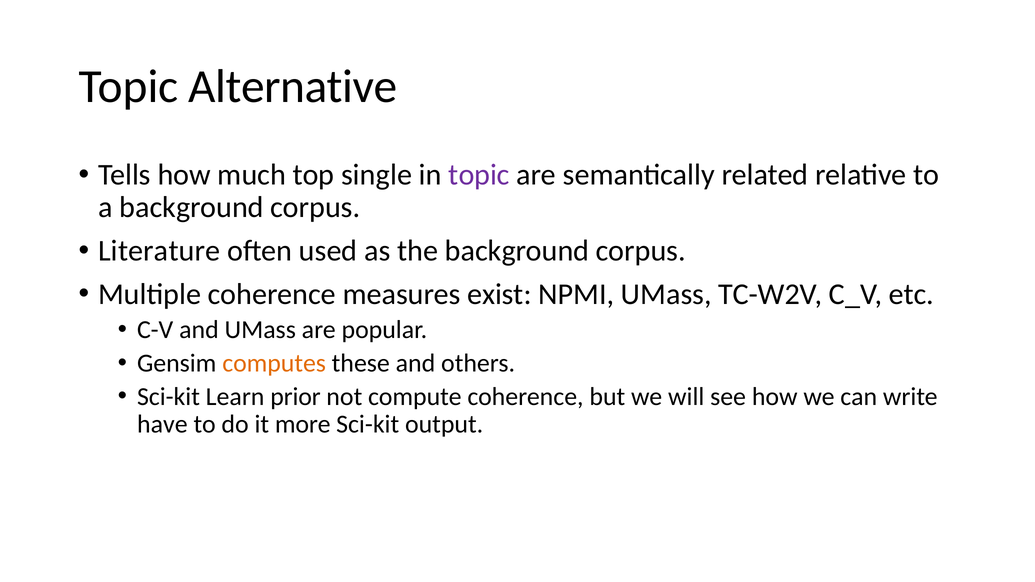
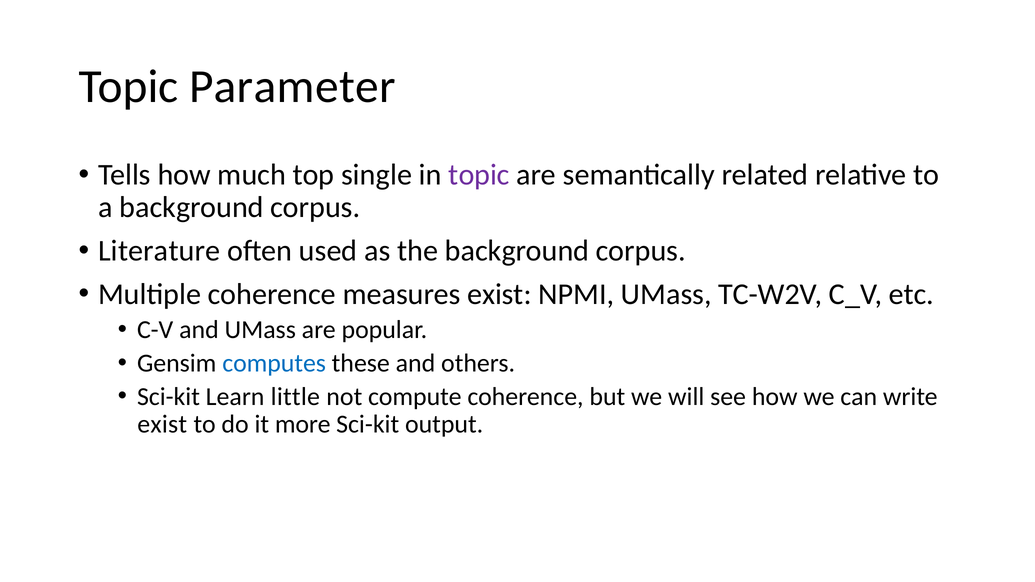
Alternative: Alternative -> Parameter
computes colour: orange -> blue
prior: prior -> little
have at (162, 425): have -> exist
